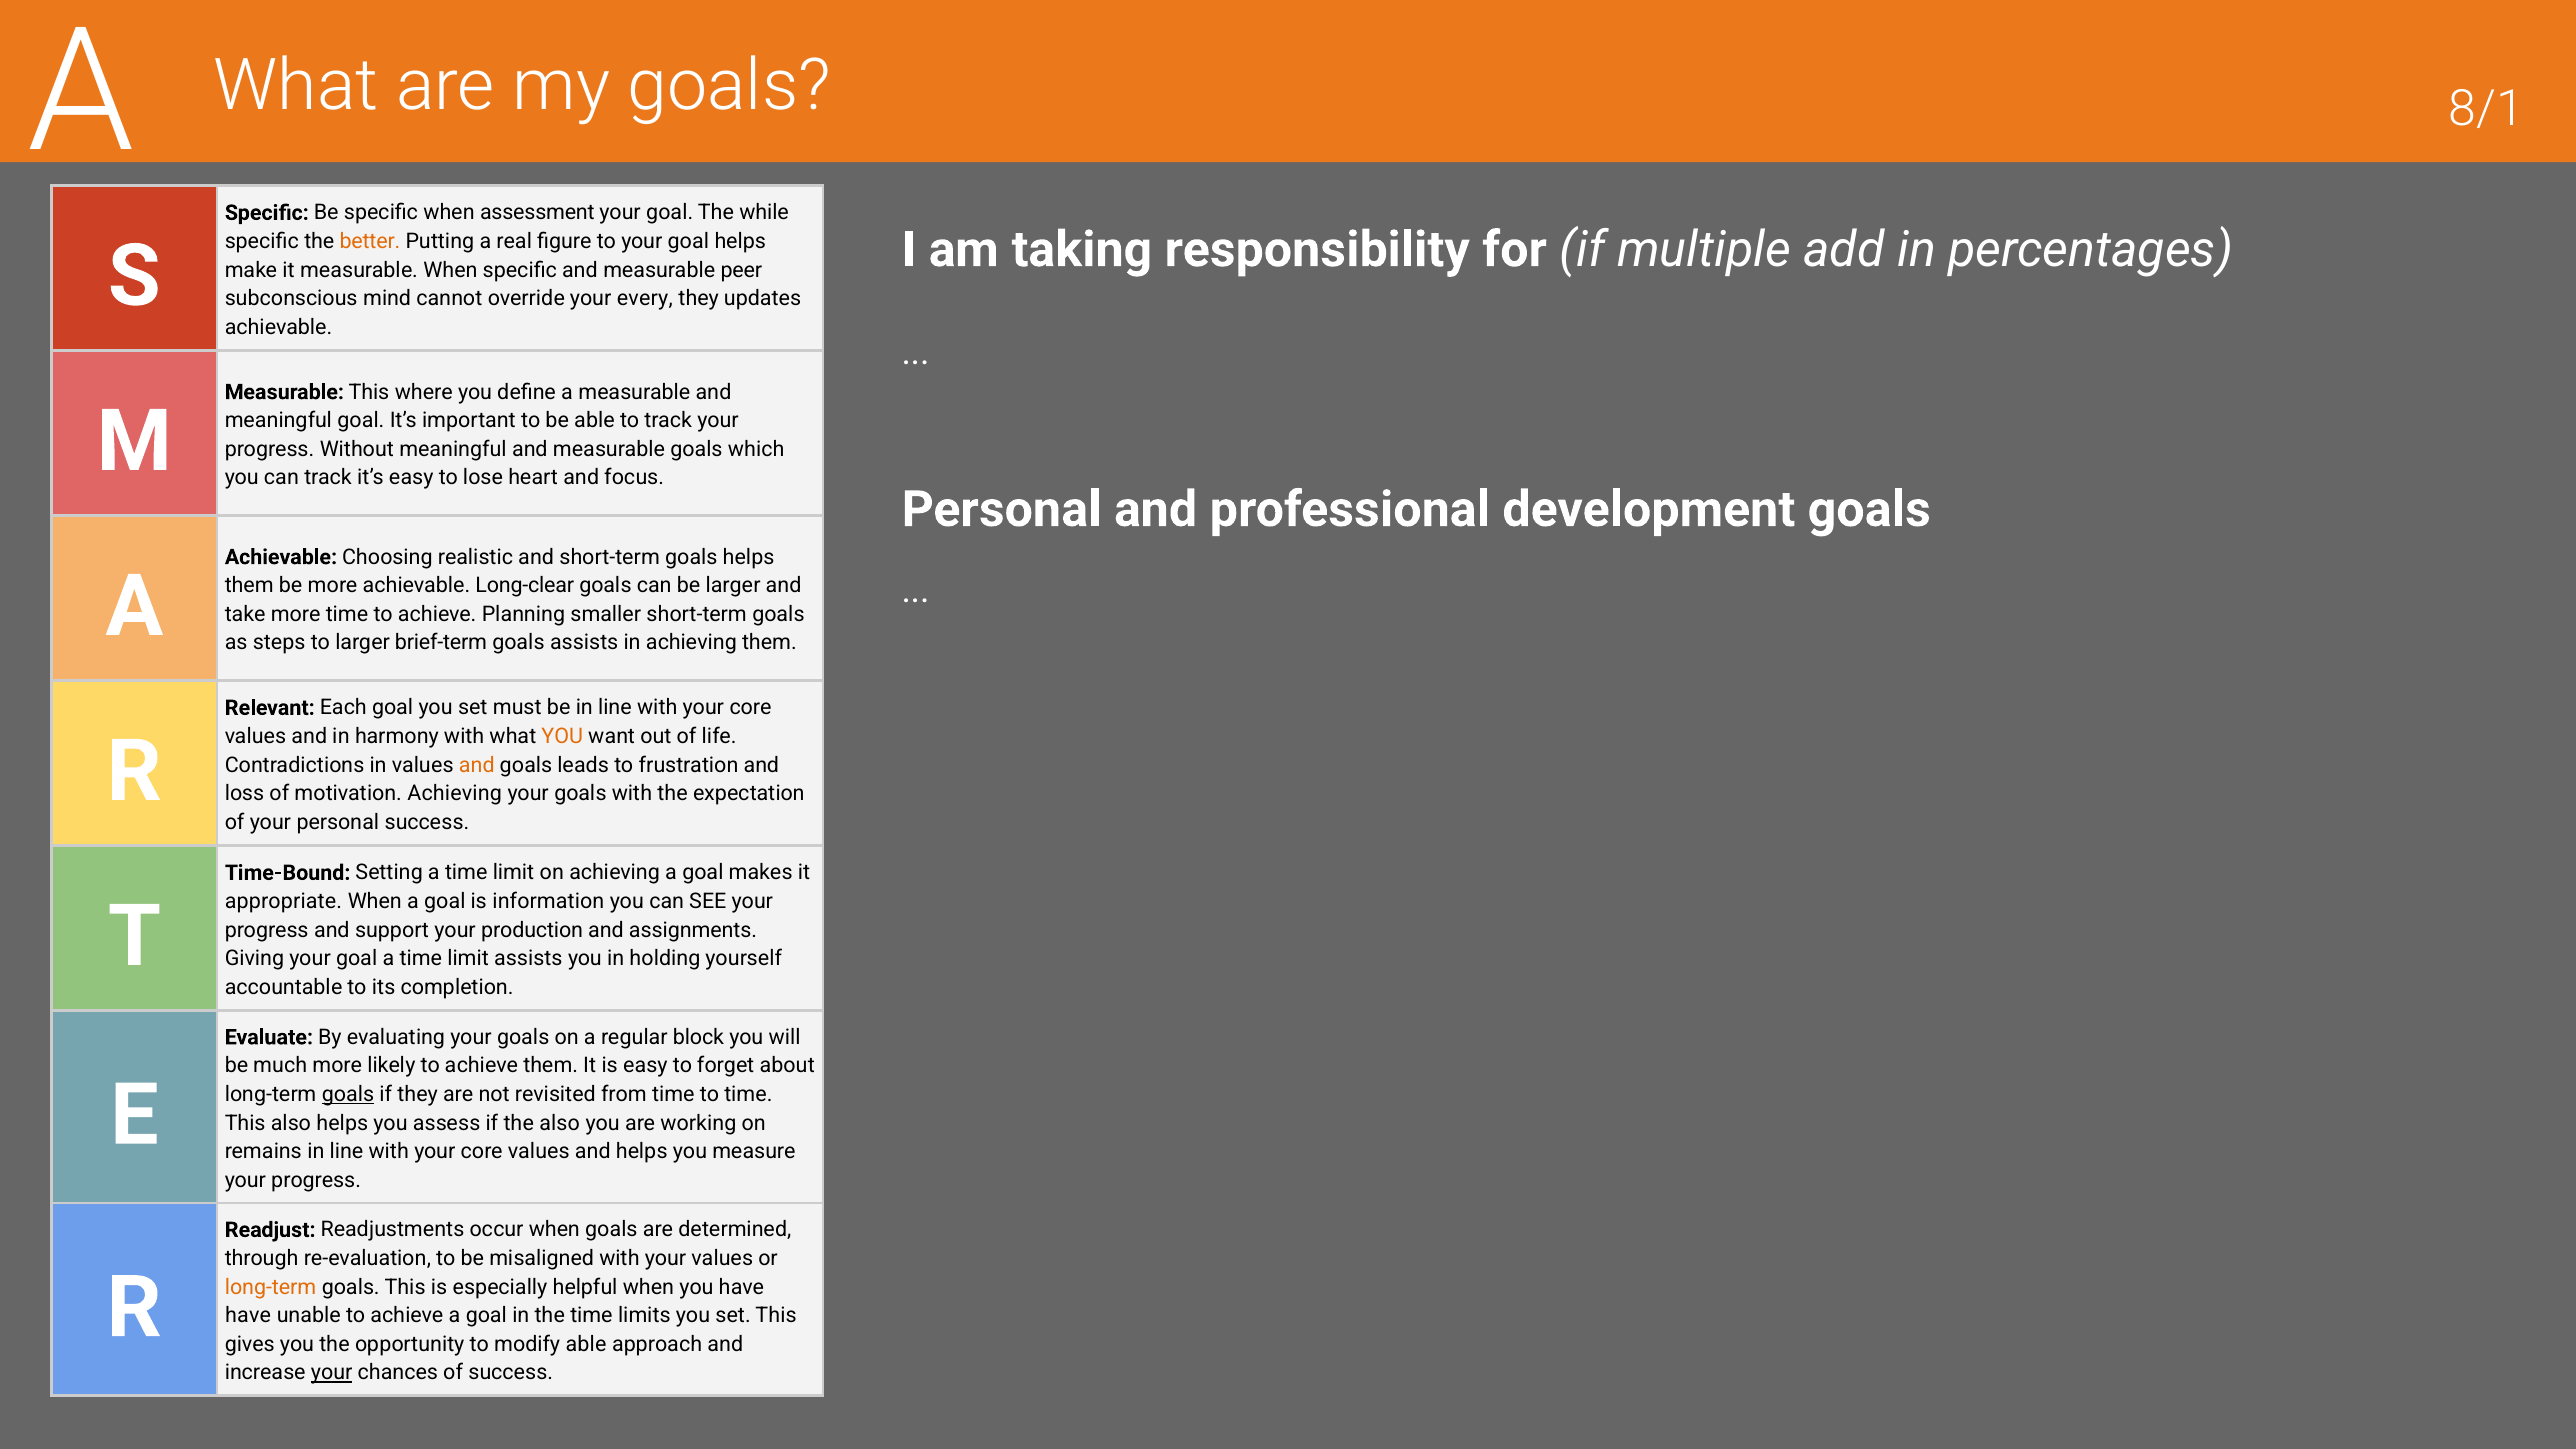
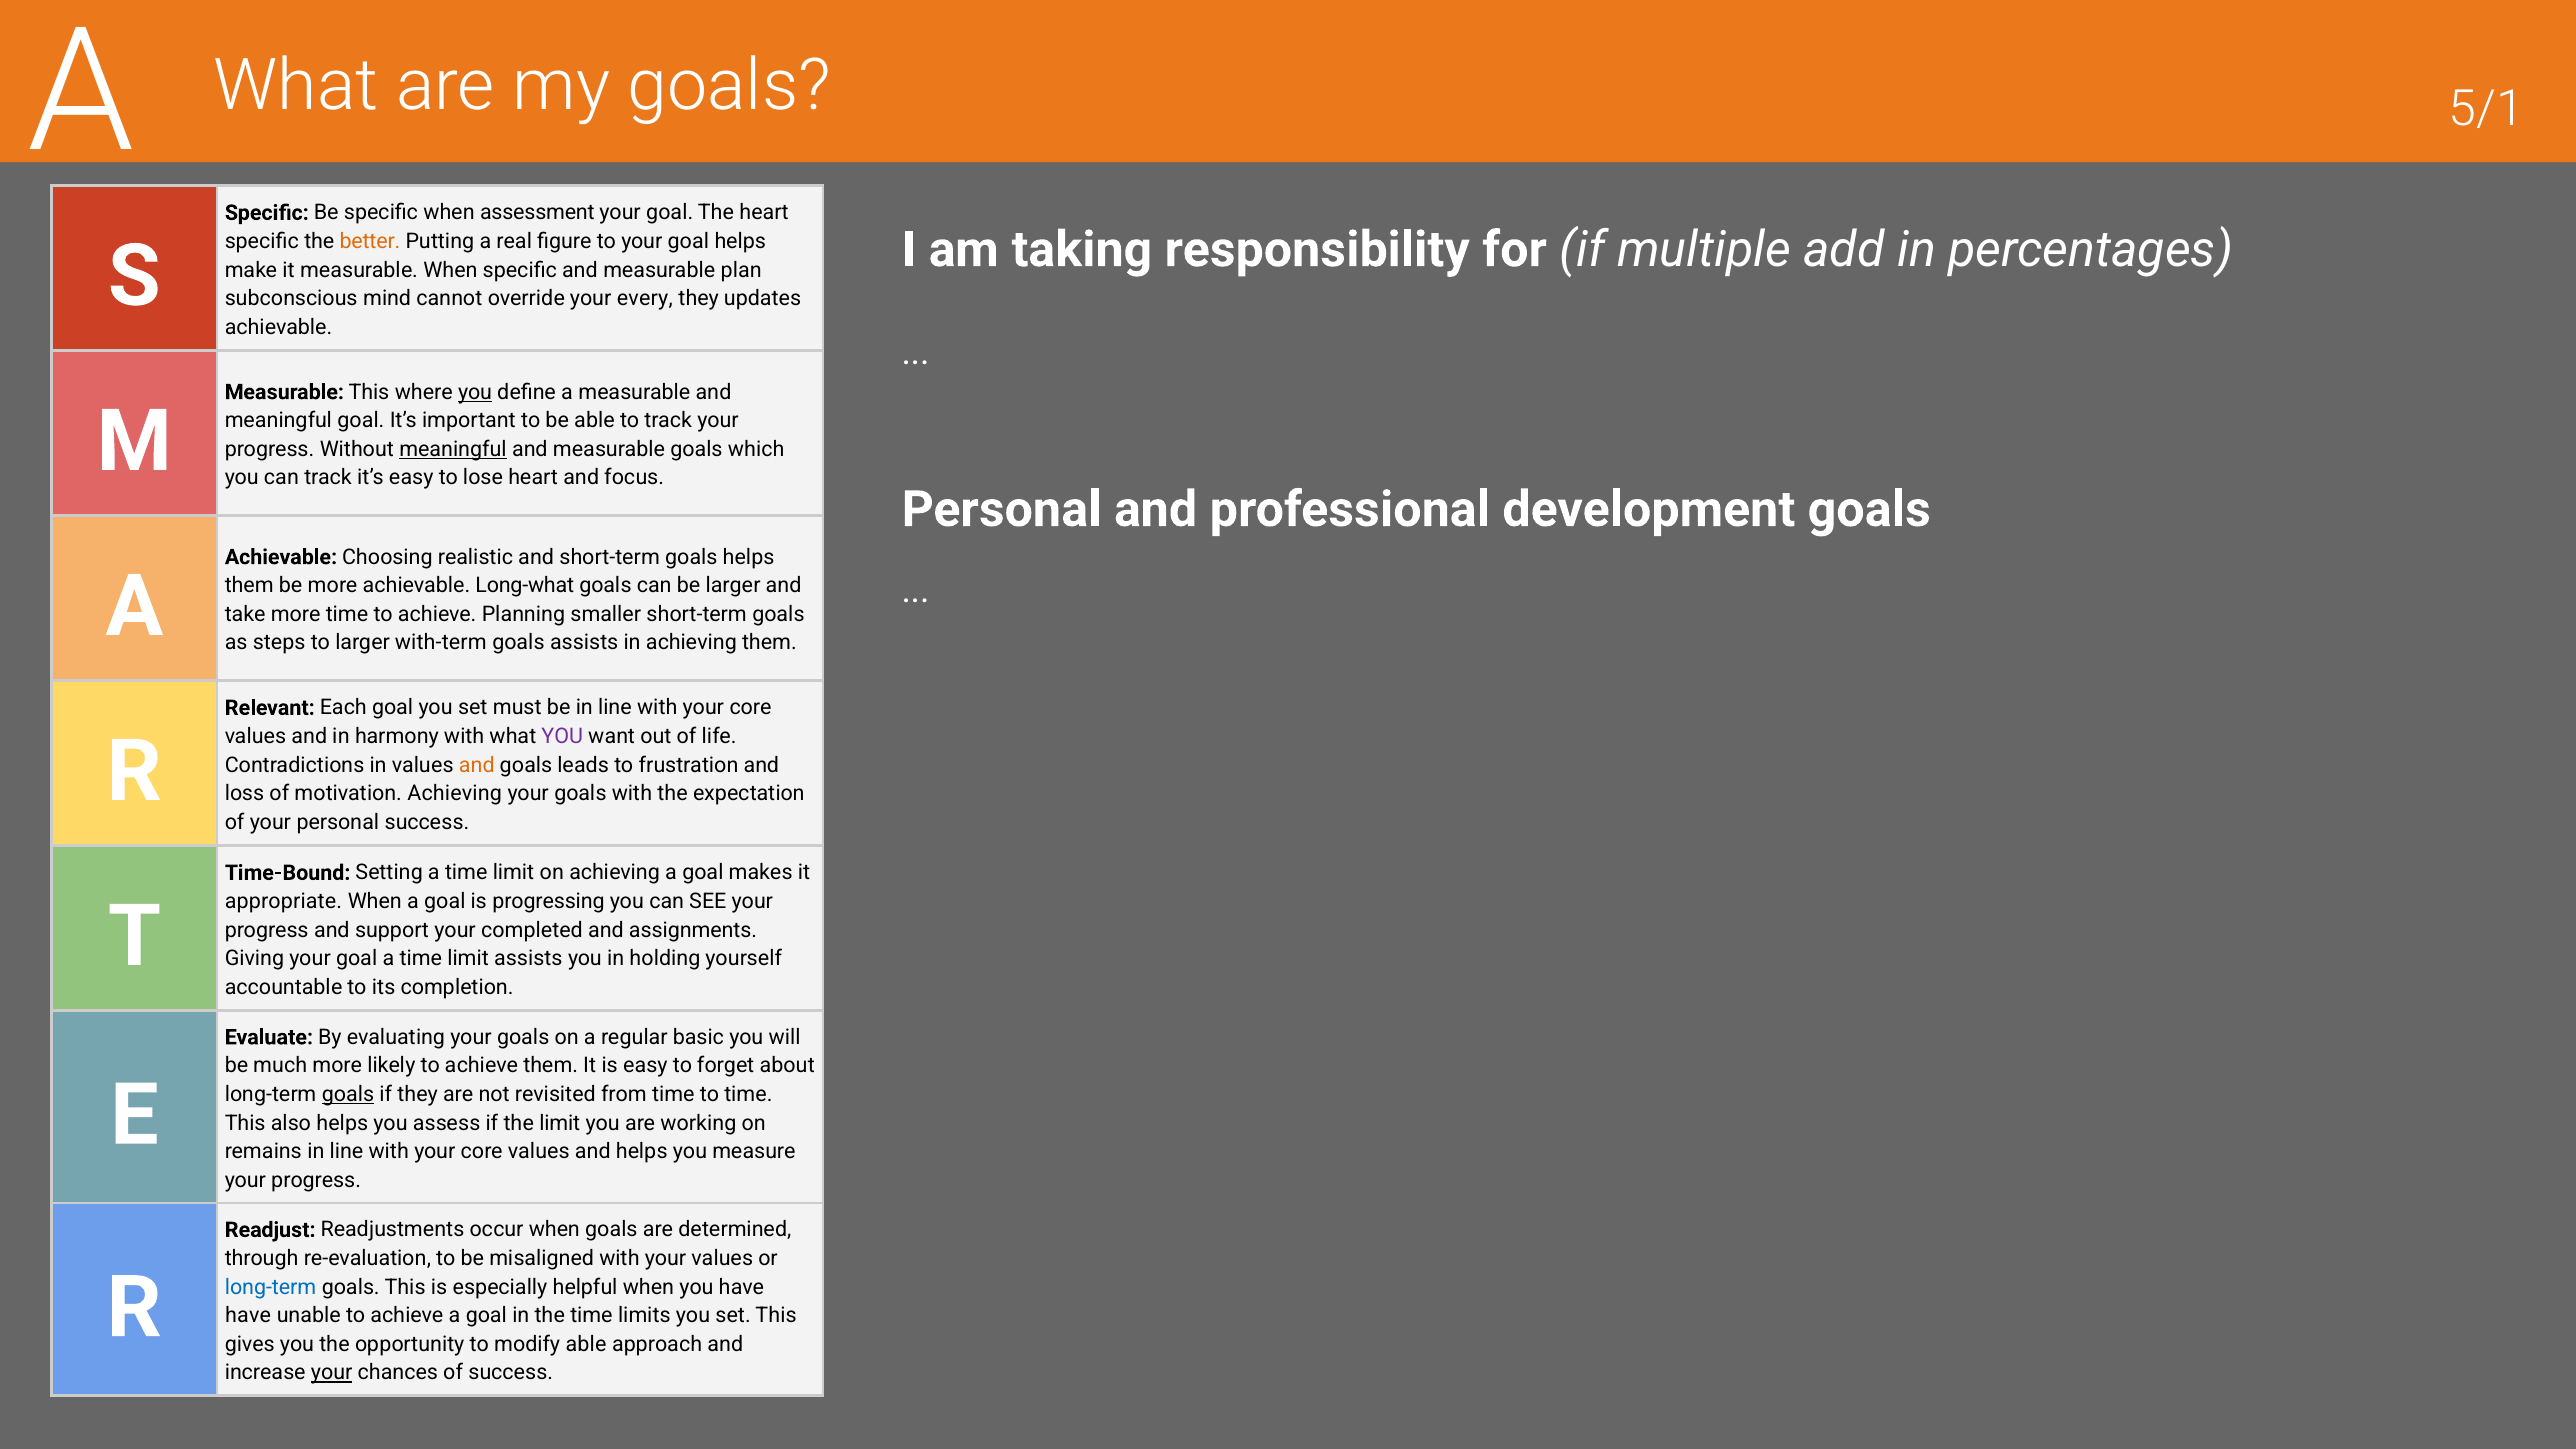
8/1: 8/1 -> 5/1
The while: while -> heart
peer: peer -> plan
you at (475, 392) underline: none -> present
meaningful at (453, 449) underline: none -> present
Long-clear: Long-clear -> Long-what
brief-term: brief-term -> with-term
YOU at (562, 736) colour: orange -> purple
information: information -> progressing
production: production -> completed
block: block -> basic
the also: also -> limit
long-term at (271, 1287) colour: orange -> blue
